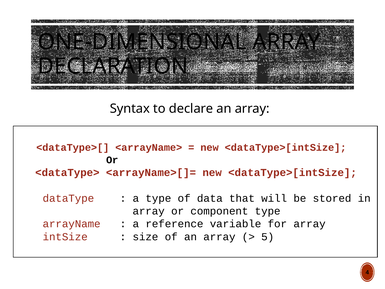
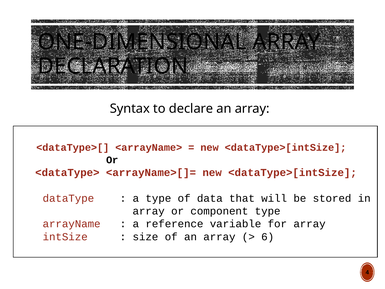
5: 5 -> 6
